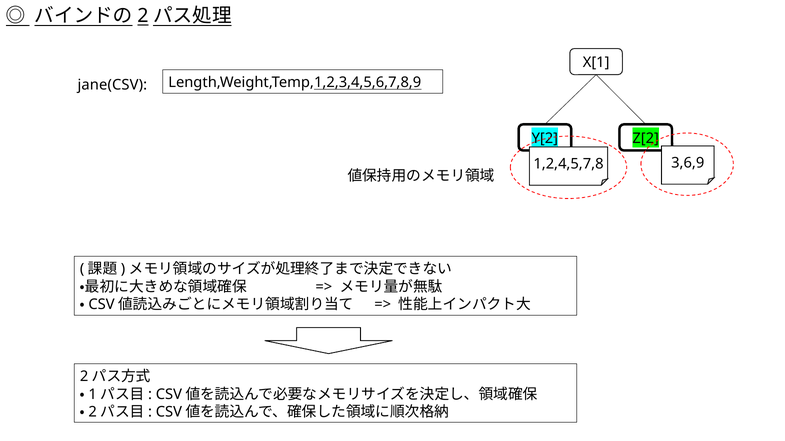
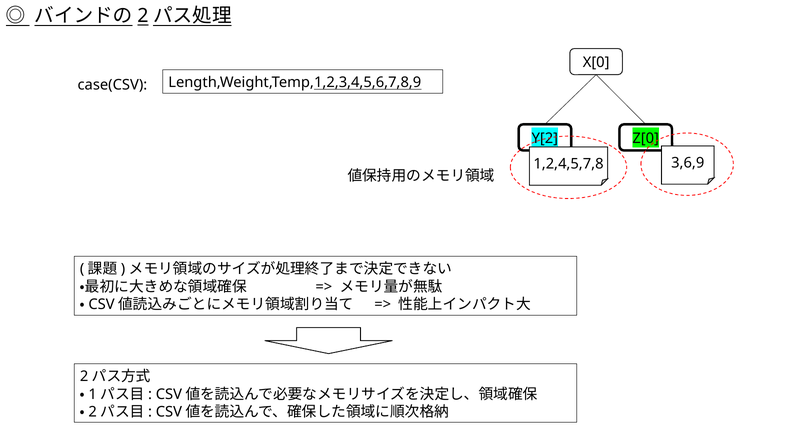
X[1: X[1 -> X[0
jane(CSV: jane(CSV -> case(CSV
Z[2: Z[2 -> Z[0
